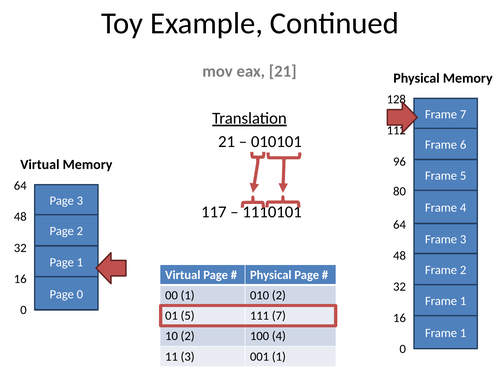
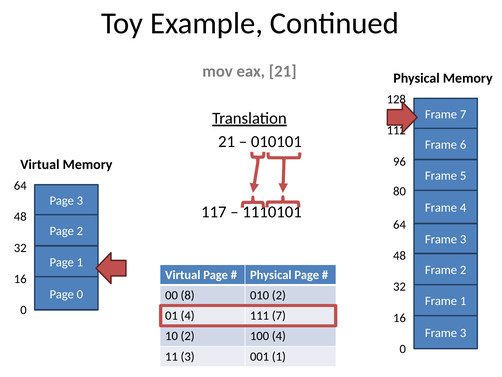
00 1: 1 -> 8
01 5: 5 -> 4
1 at (463, 333): 1 -> 3
